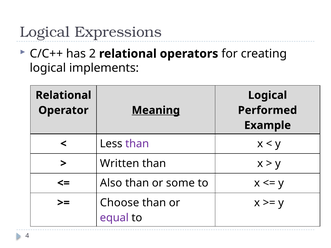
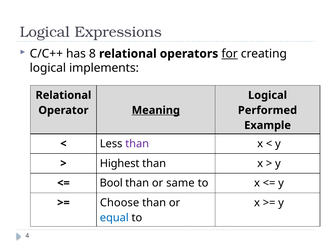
2: 2 -> 8
for underline: none -> present
Written: Written -> Highest
Also: Also -> Bool
some: some -> same
equal colour: purple -> blue
